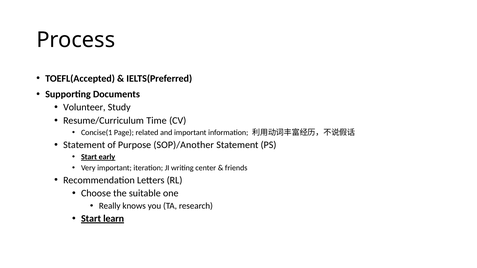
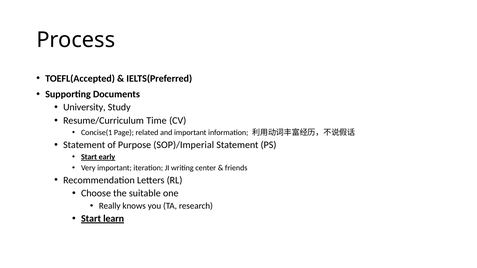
Volunteer: Volunteer -> University
SOP)/Another: SOP)/Another -> SOP)/Imperial
